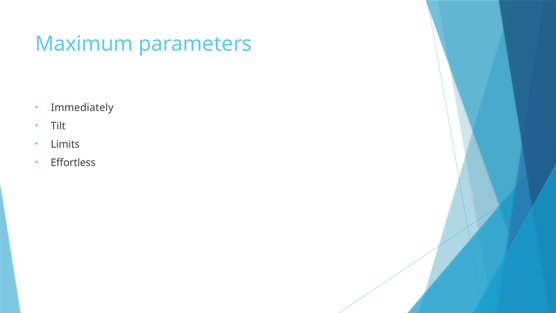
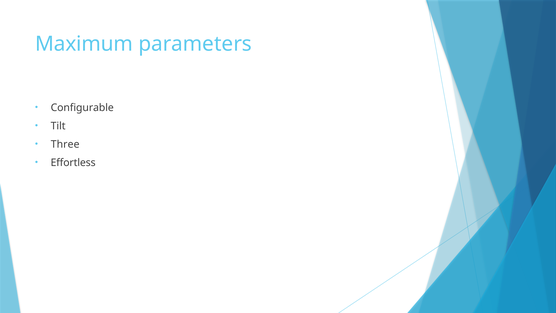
Immediately: Immediately -> Configurable
Limits: Limits -> Three
